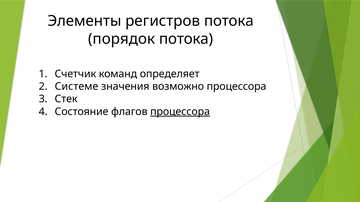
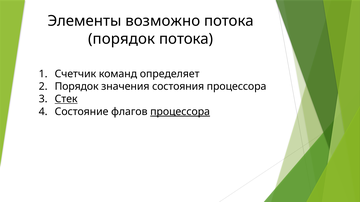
регистров: регистров -> возможно
Системе at (77, 87): Системе -> Порядок
возможно: возможно -> состояния
Стек underline: none -> present
